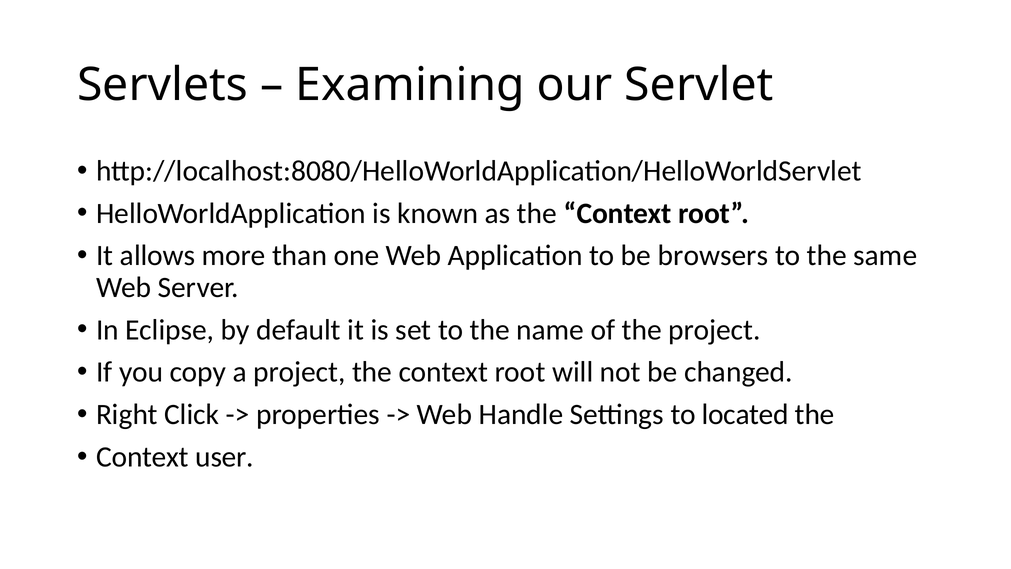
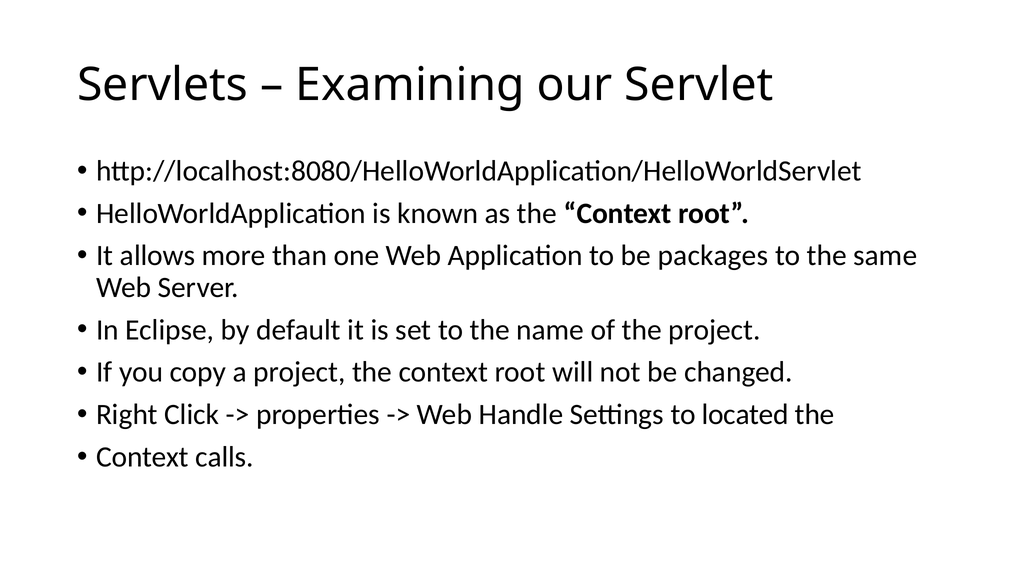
browsers: browsers -> packages
user: user -> calls
